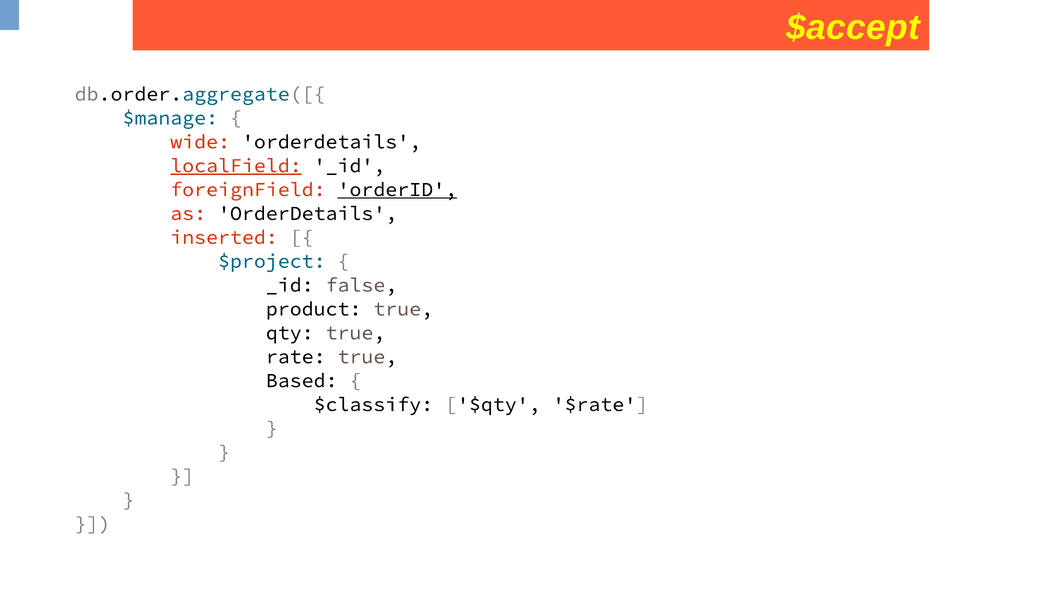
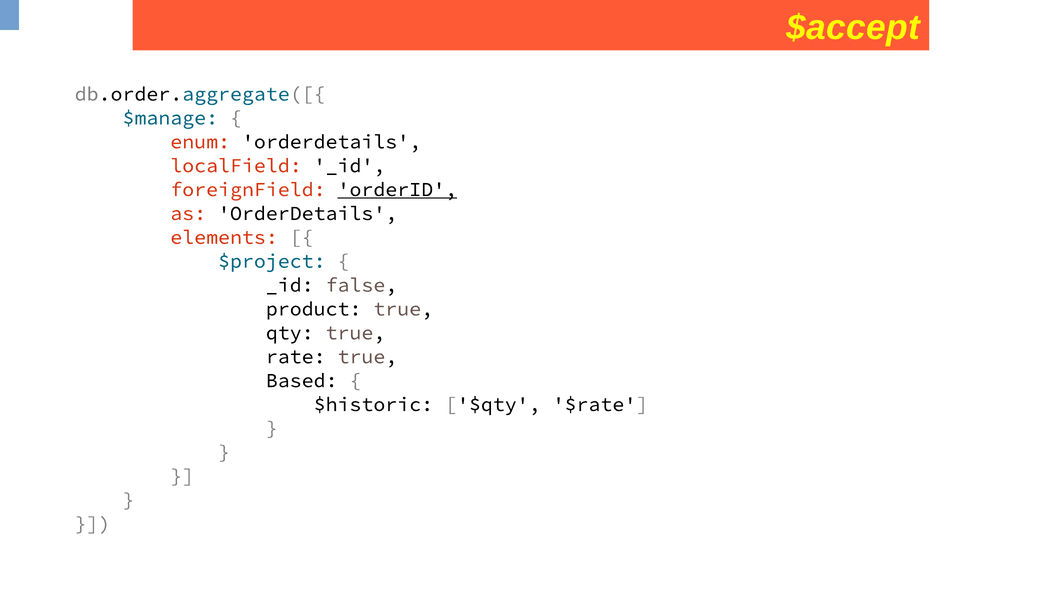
wide: wide -> enum
localField underline: present -> none
inserted: inserted -> elements
$classify: $classify -> $historic
